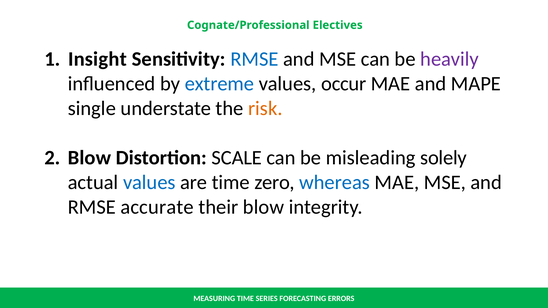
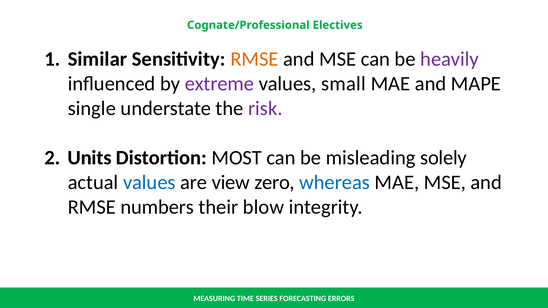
Insight: Insight -> Similar
RMSE at (254, 59) colour: blue -> orange
extreme colour: blue -> purple
occur: occur -> small
risk colour: orange -> purple
Blow at (89, 158): Blow -> Units
SCALE: SCALE -> MOST
are time: time -> view
accurate: accurate -> numbers
